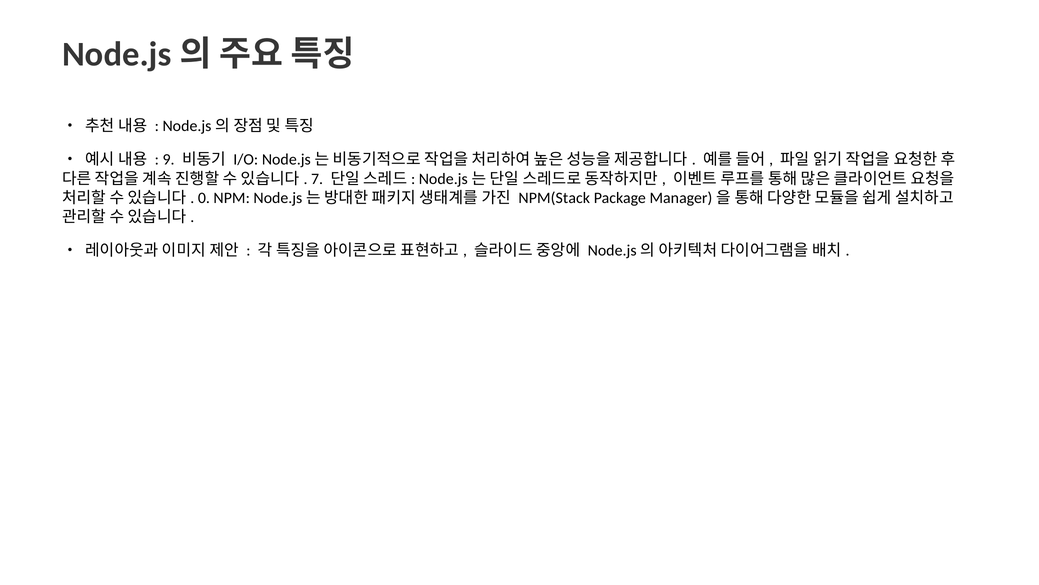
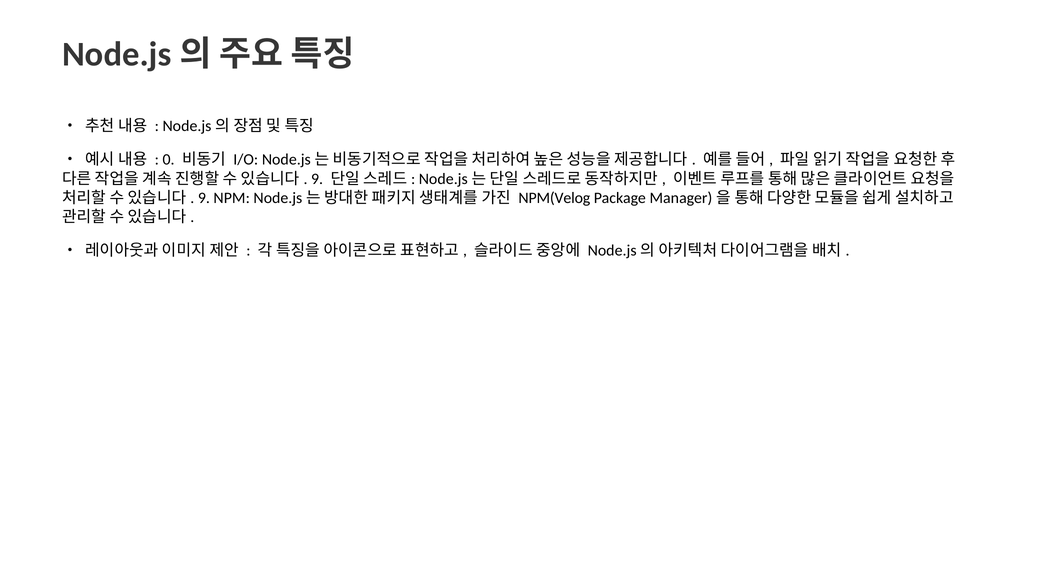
9: 9 -> 0
7 at (317, 179): 7 -> 9
0 at (204, 198): 0 -> 9
NPM(Stack: NPM(Stack -> NPM(Velog
